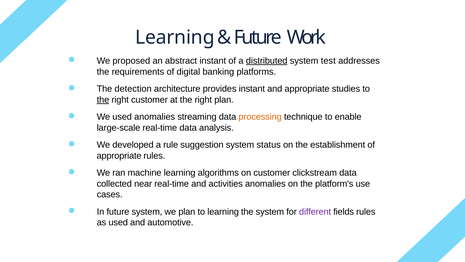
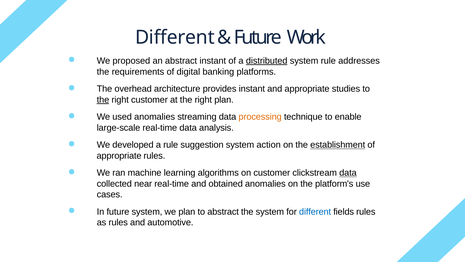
Learning at (175, 37): Learning -> Different
system test: test -> rule
detection: detection -> overhead
status: status -> action
establishment underline: none -> present
data at (348, 173) underline: none -> present
activities: activities -> obtained
to learning: learning -> abstract
different at (315, 211) colour: purple -> blue
as used: used -> rules
